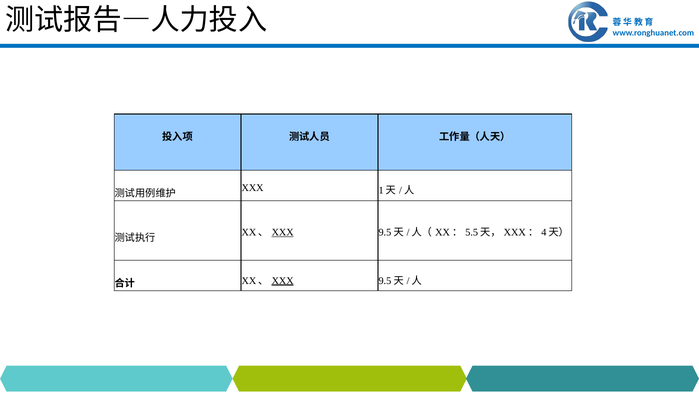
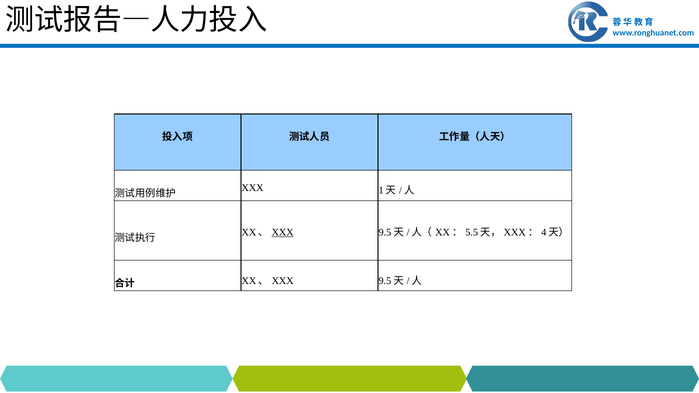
XXX at (283, 281) underline: present -> none
